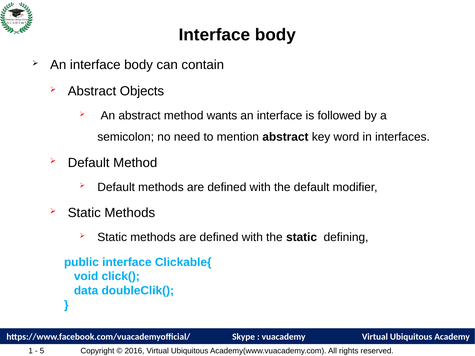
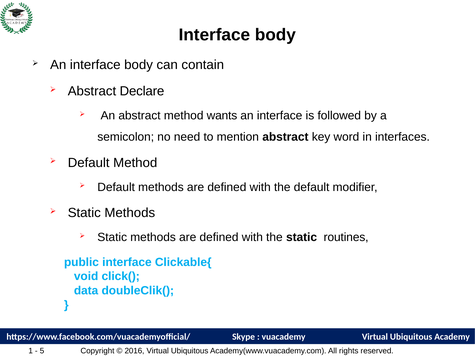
Objects: Objects -> Declare
defining: defining -> routines
